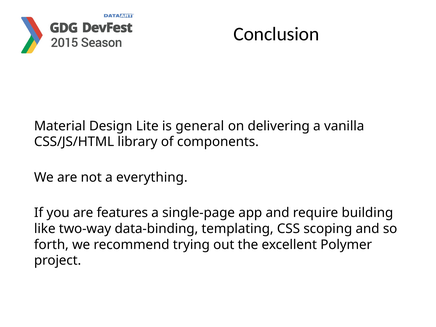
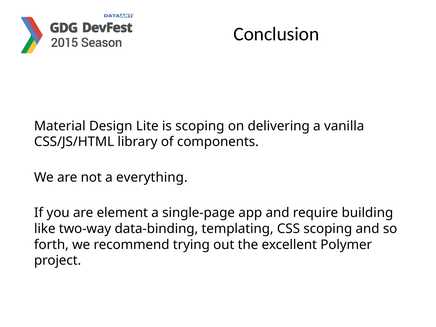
is general: general -> scoping
features: features -> element
